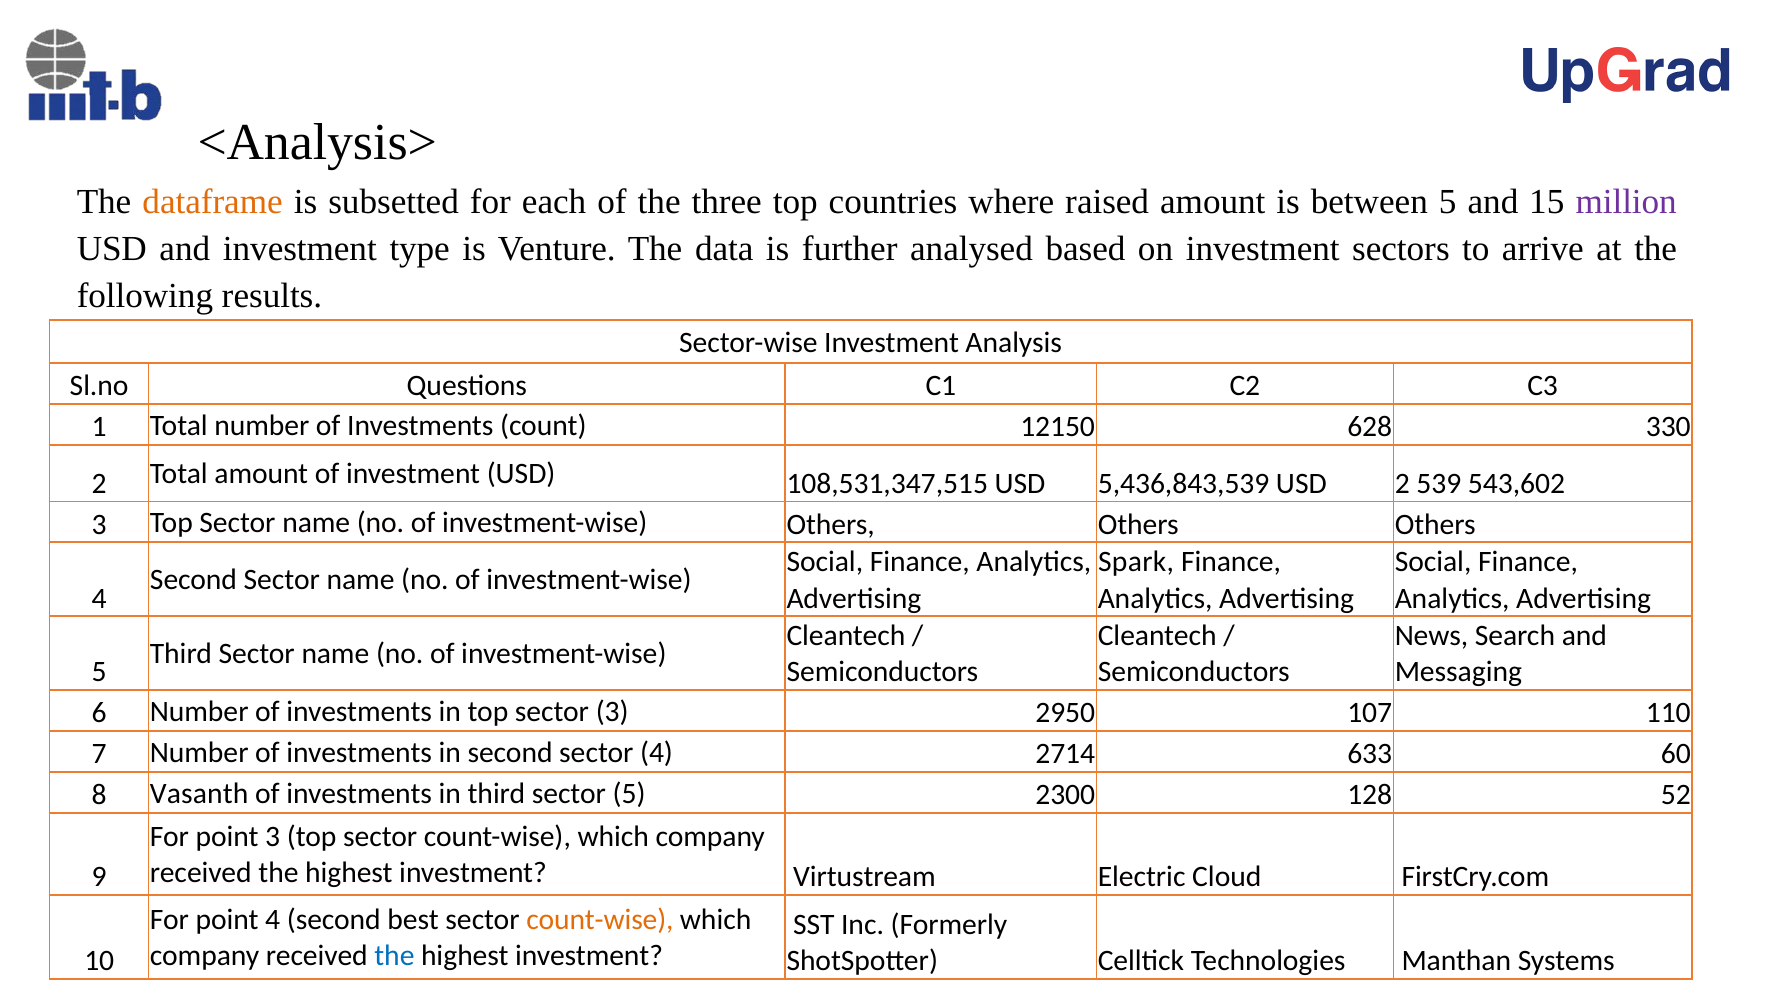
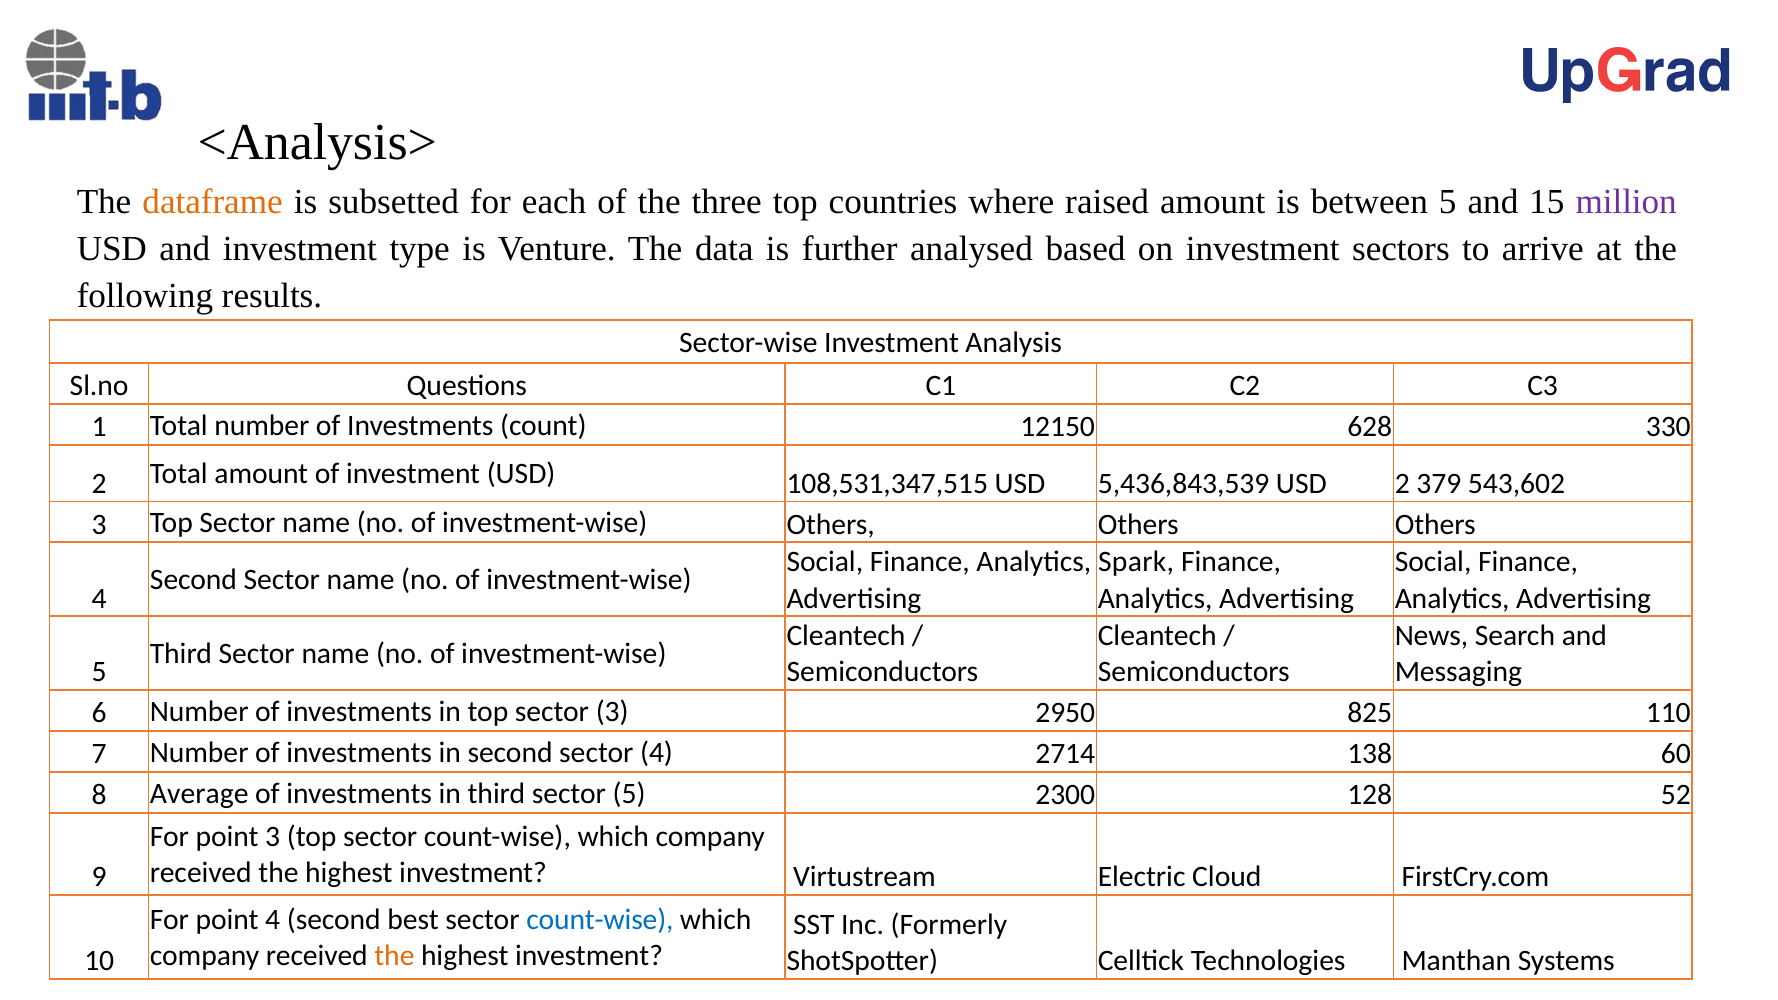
539: 539 -> 379
107: 107 -> 825
633: 633 -> 138
Vasanth: Vasanth -> Average
count-wise at (600, 920) colour: orange -> blue
the at (394, 956) colour: blue -> orange
